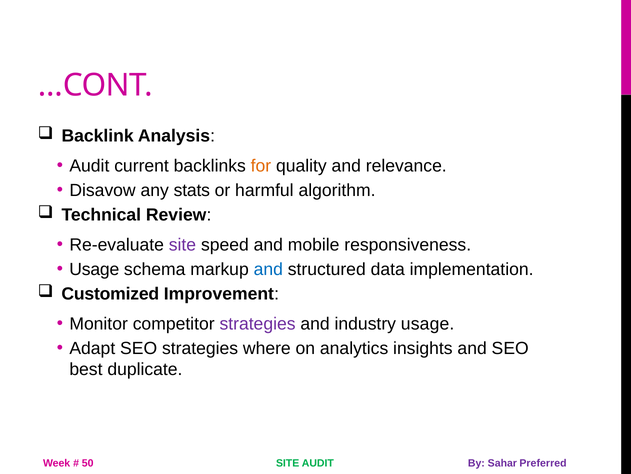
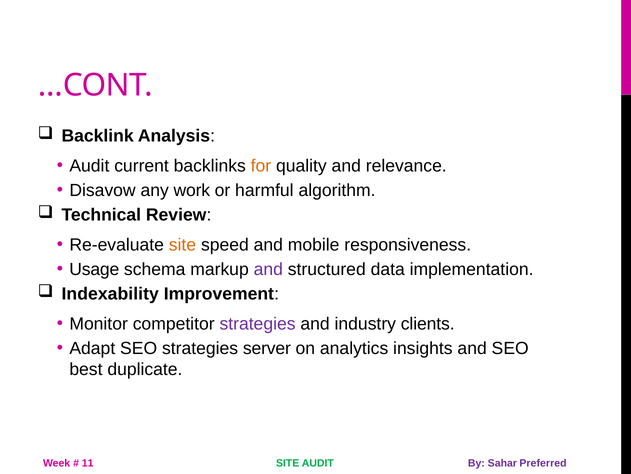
stats: stats -> work
site at (182, 245) colour: purple -> orange
and at (268, 269) colour: blue -> purple
Customized: Customized -> Indexability
industry usage: usage -> clients
where: where -> server
50: 50 -> 11
